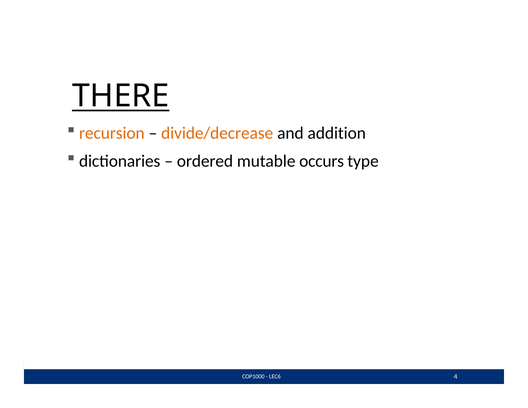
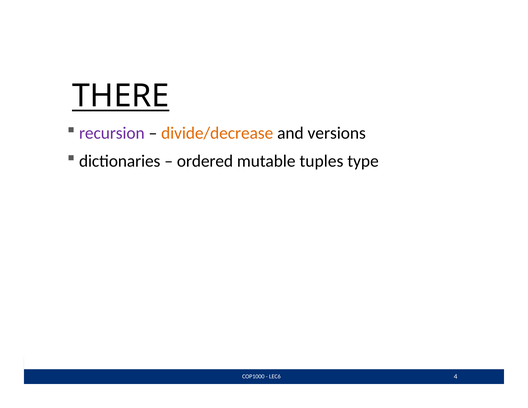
recursion colour: orange -> purple
addition: addition -> versions
occurs: occurs -> tuples
